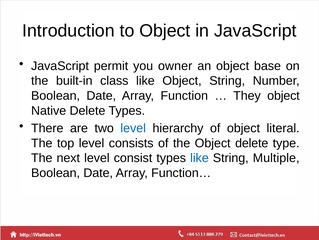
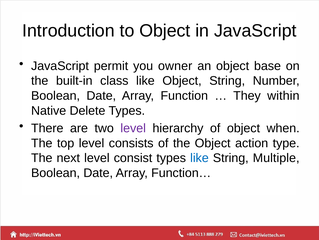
They object: object -> within
level at (133, 128) colour: blue -> purple
literal: literal -> when
Object delete: delete -> action
